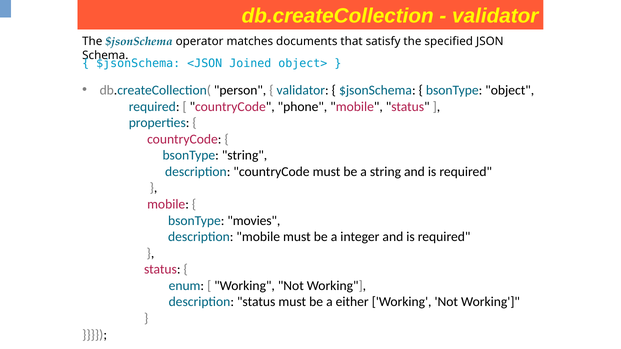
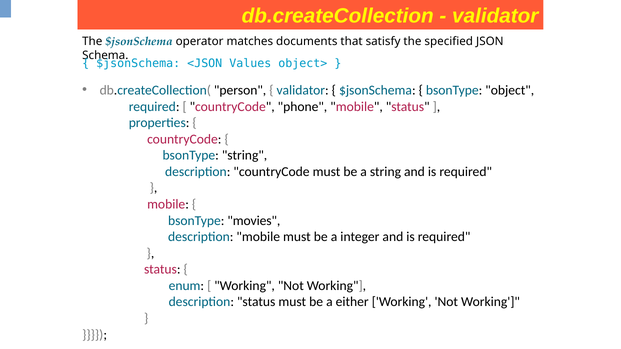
Joined: Joined -> Values
